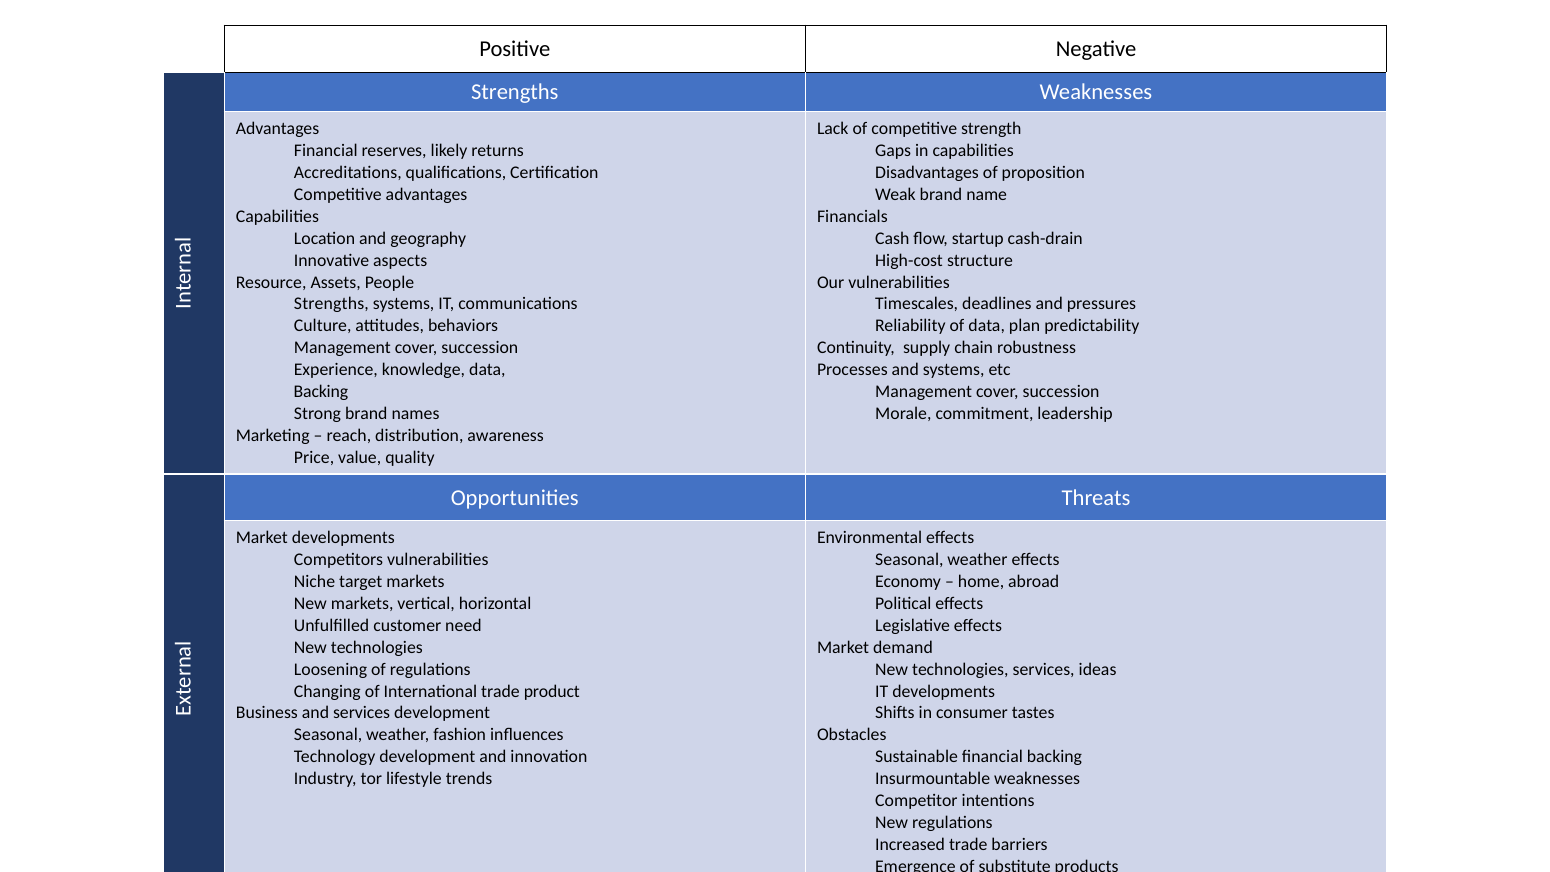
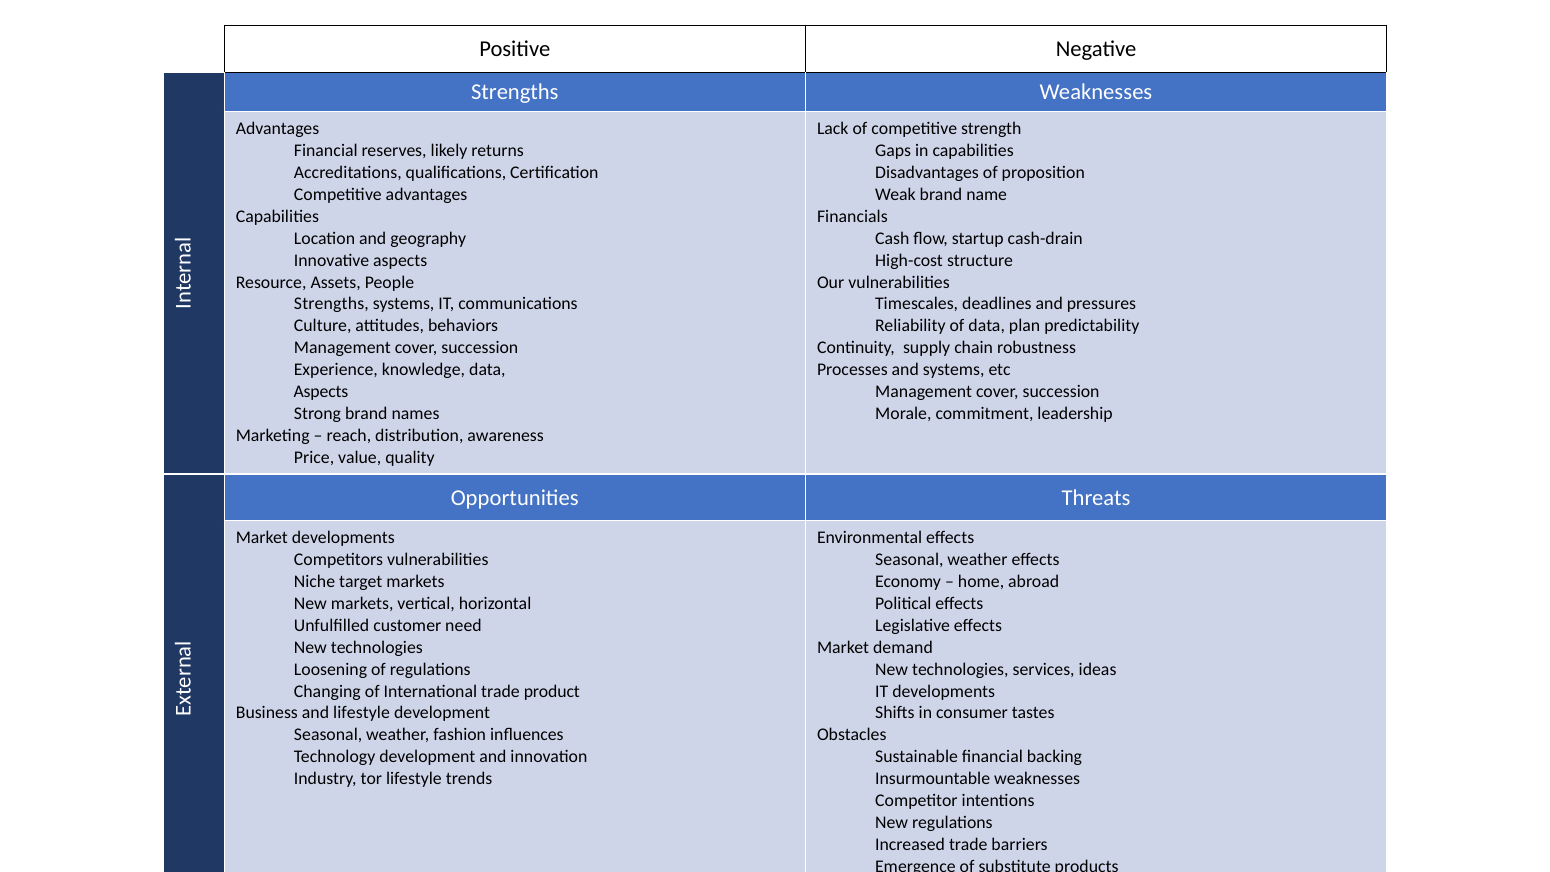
Backing at (321, 392): Backing -> Aspects
and services: services -> lifestyle
